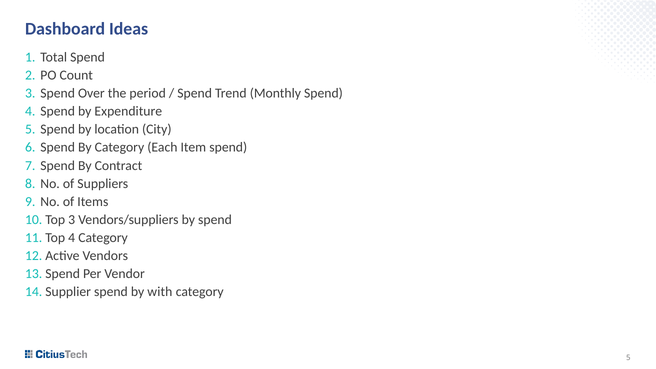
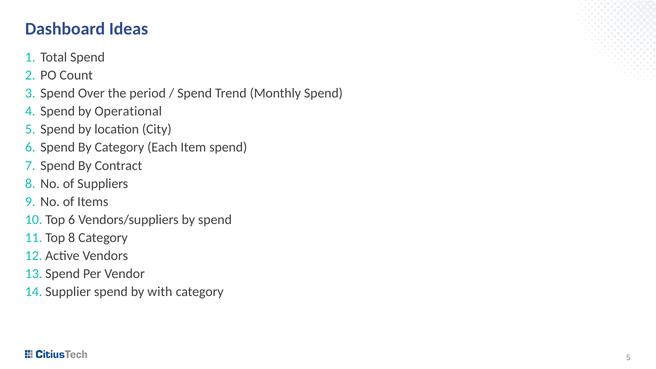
Expenditure: Expenditure -> Operational
Top 3: 3 -> 6
Top 4: 4 -> 8
